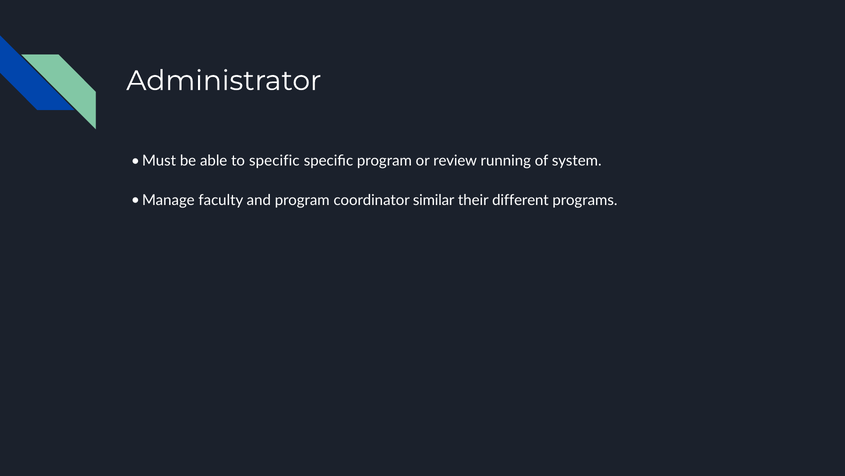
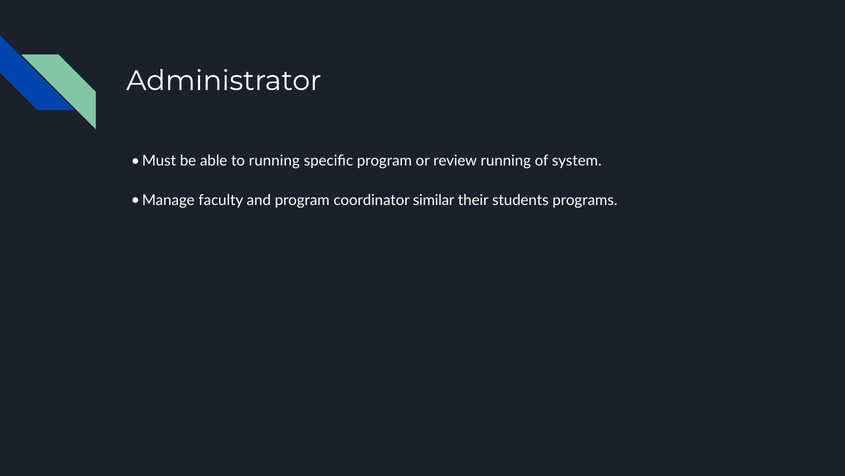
to specific: specific -> running
different: different -> students
